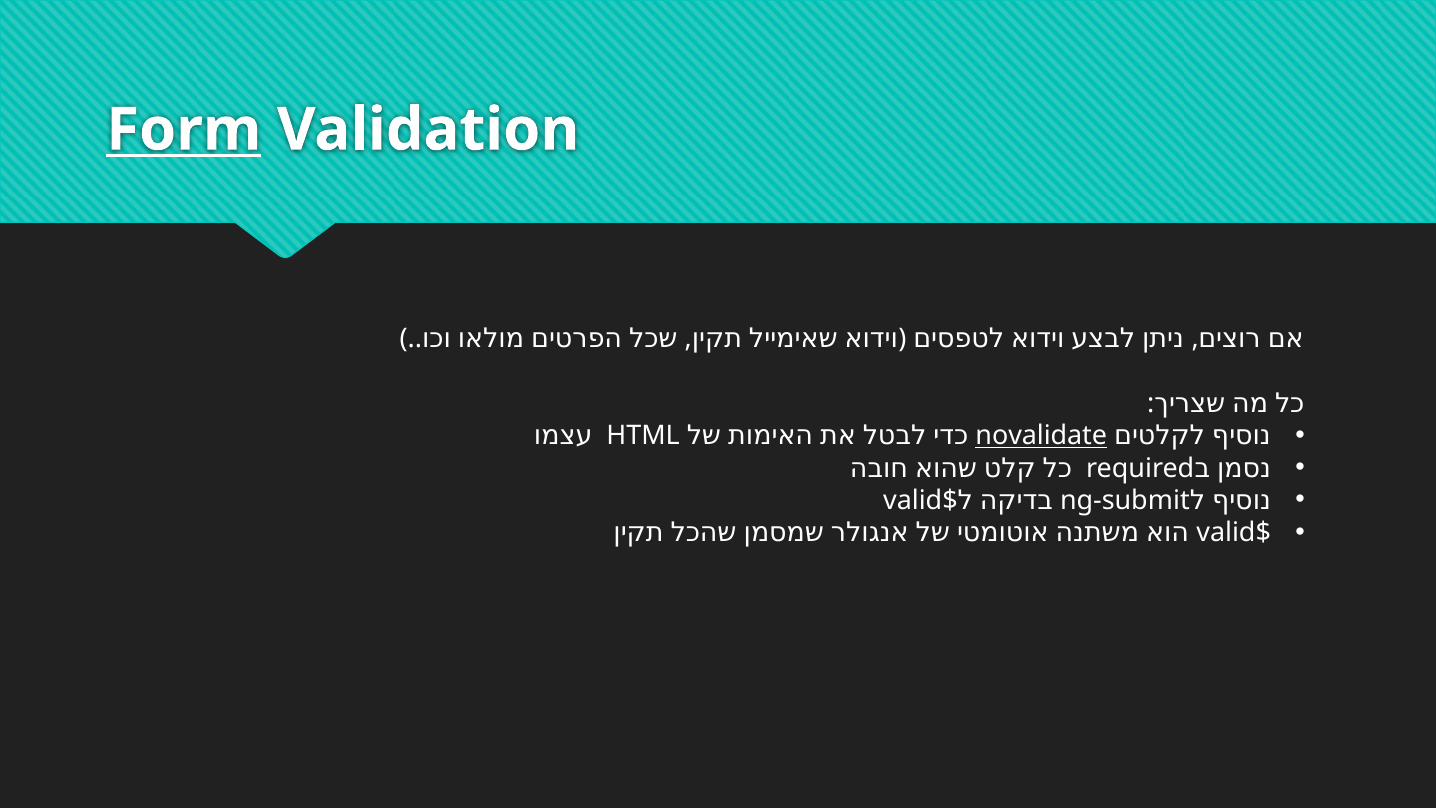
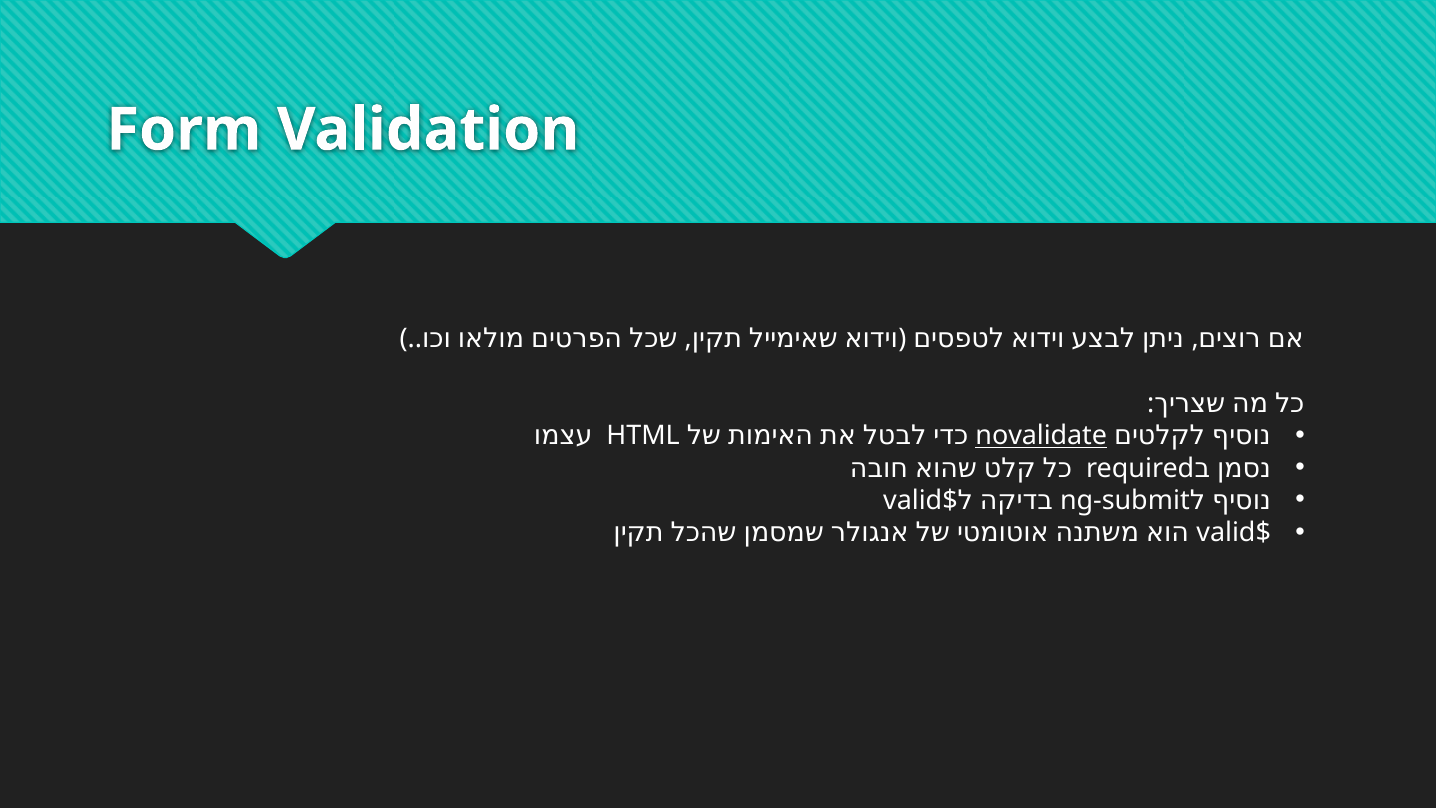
Form underline: present -> none
